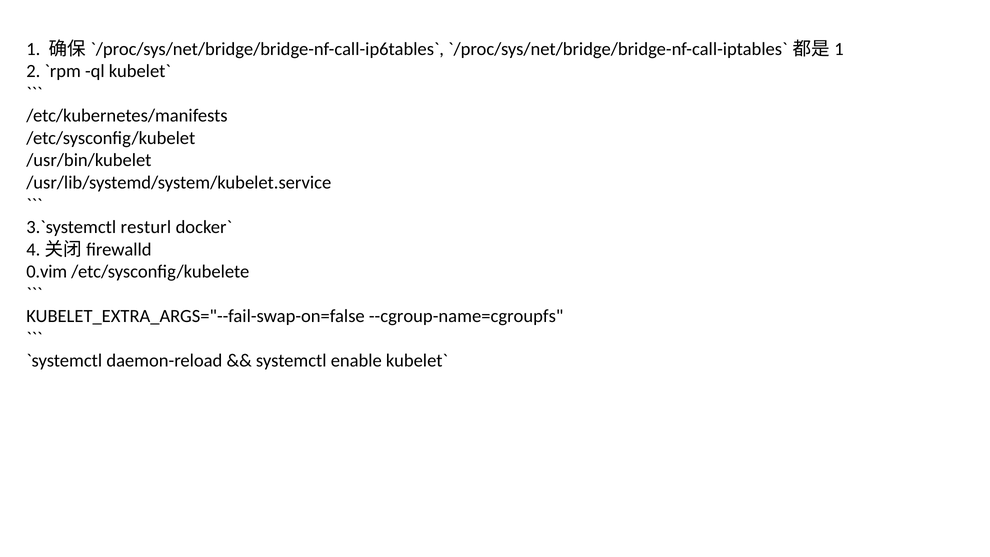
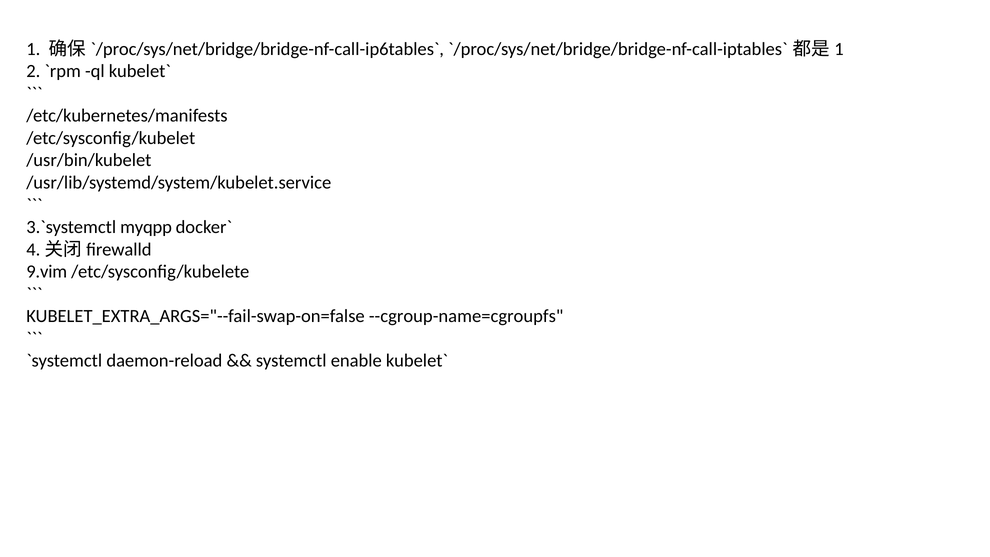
resturl: resturl -> myqpp
0.vim: 0.vim -> 9.vim
